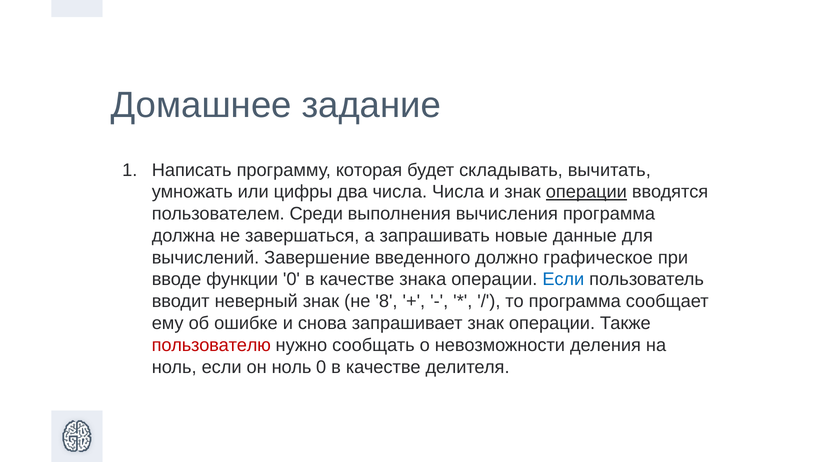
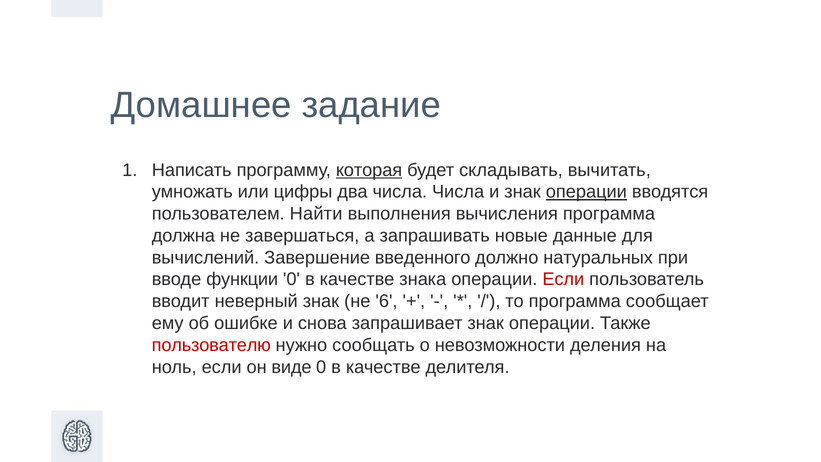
которая underline: none -> present
Среди: Среди -> Найти
графическое: графическое -> натуральных
Если at (563, 279) colour: blue -> red
8: 8 -> 6
он ноль: ноль -> виде
